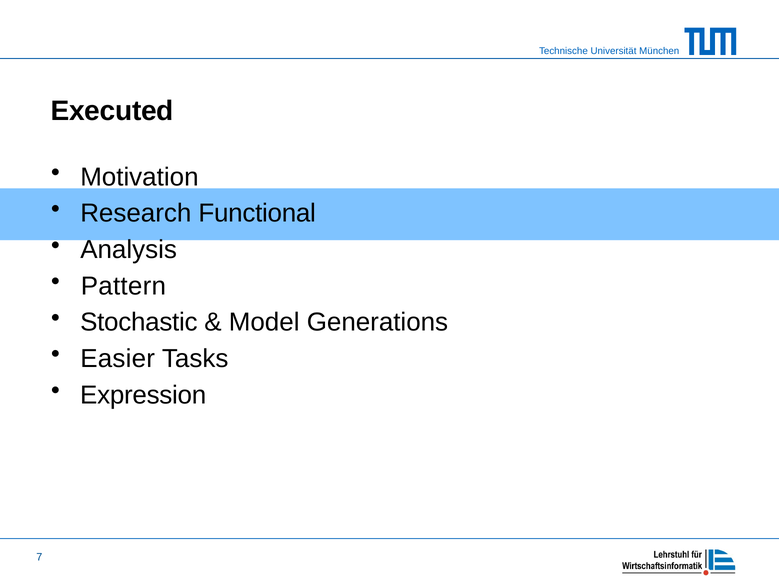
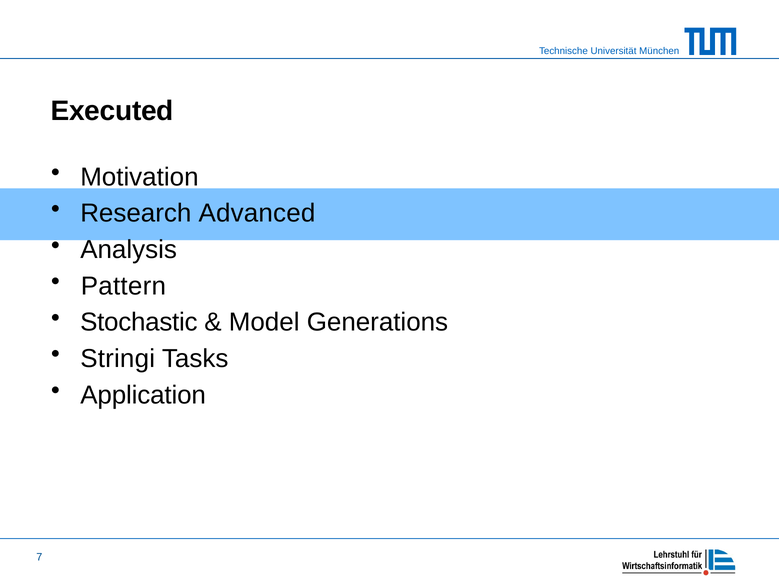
Functional: Functional -> Advanced
Easier: Easier -> Stringi
Expression: Expression -> Application
